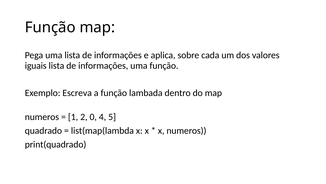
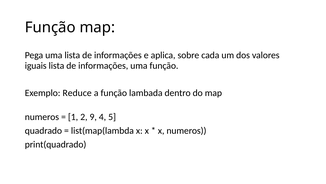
Escreva: Escreva -> Reduce
0: 0 -> 9
